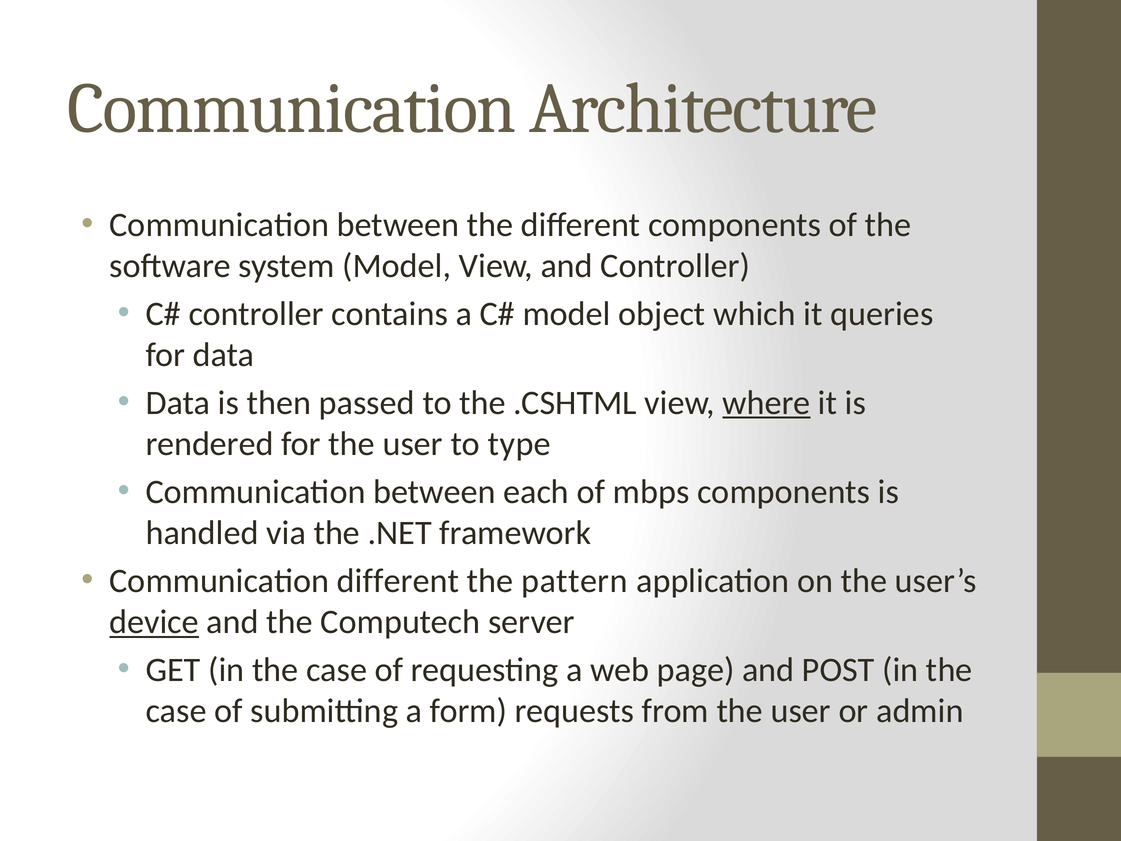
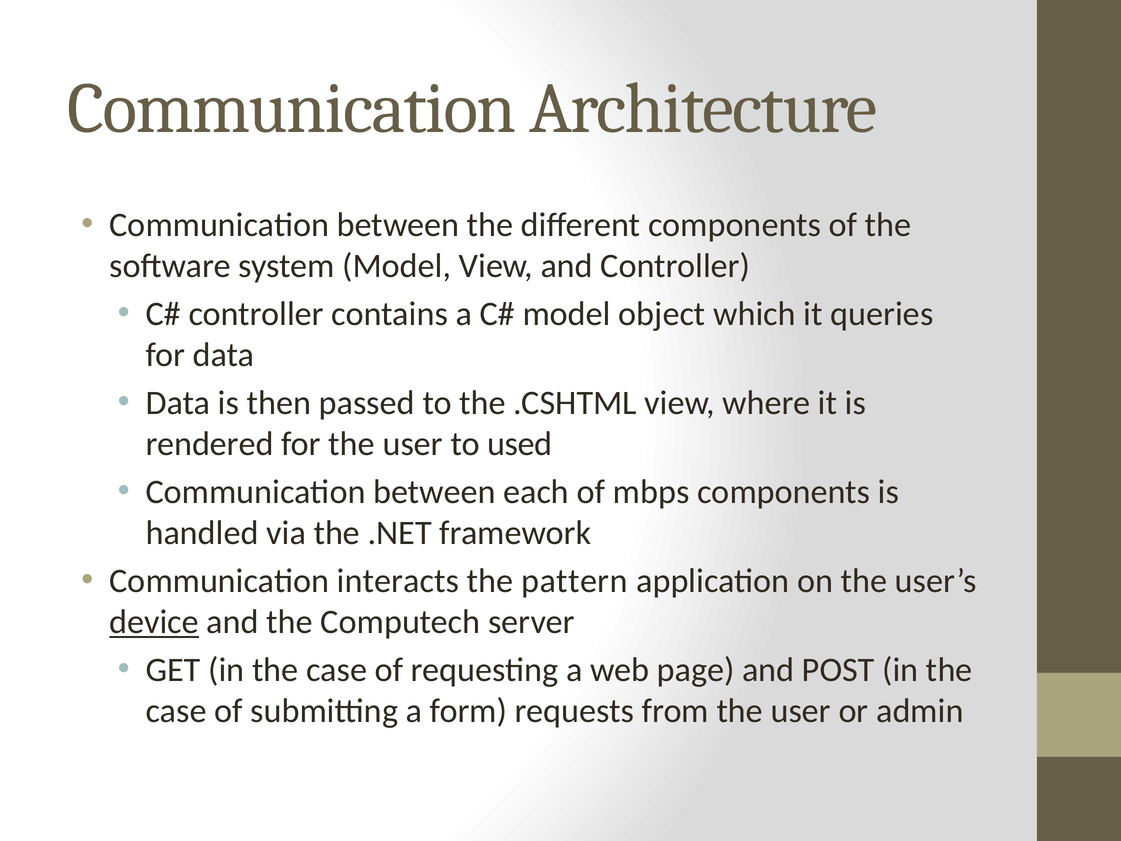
where underline: present -> none
type: type -> used
Communication different: different -> interacts
